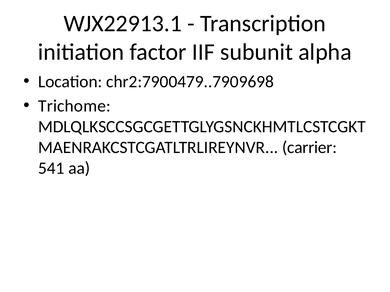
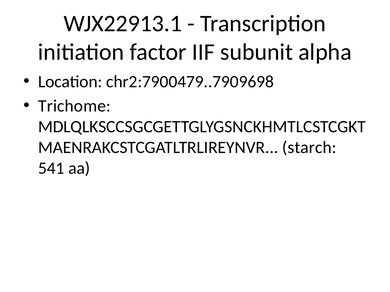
carrier: carrier -> starch
